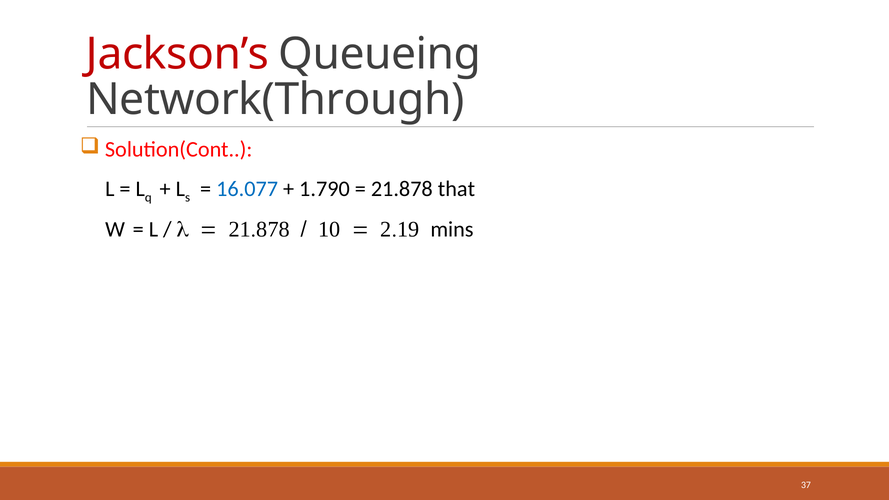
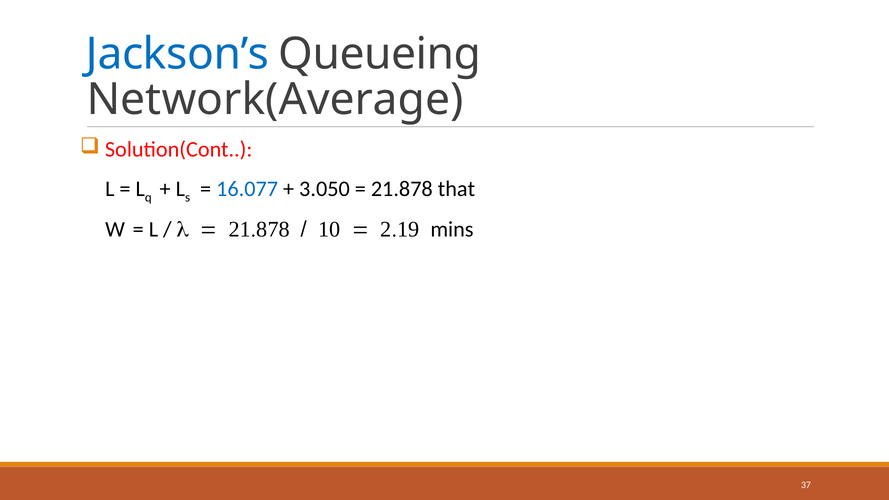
Jackson’s colour: red -> blue
Network(Through: Network(Through -> Network(Average
1.790: 1.790 -> 3.050
